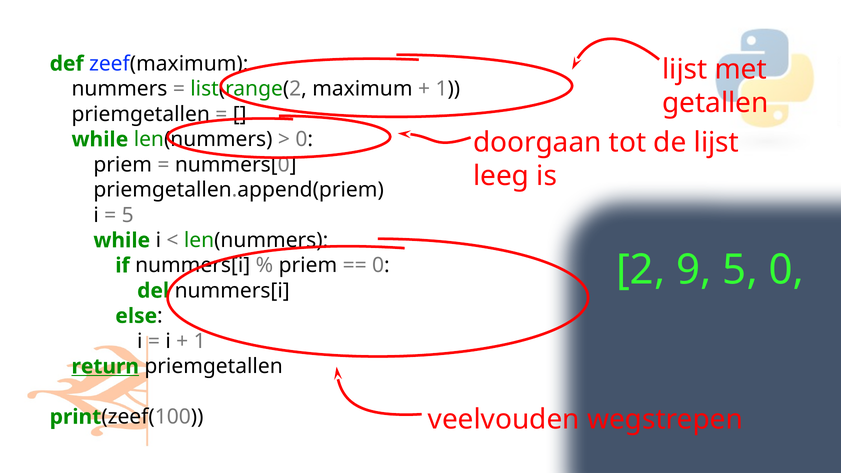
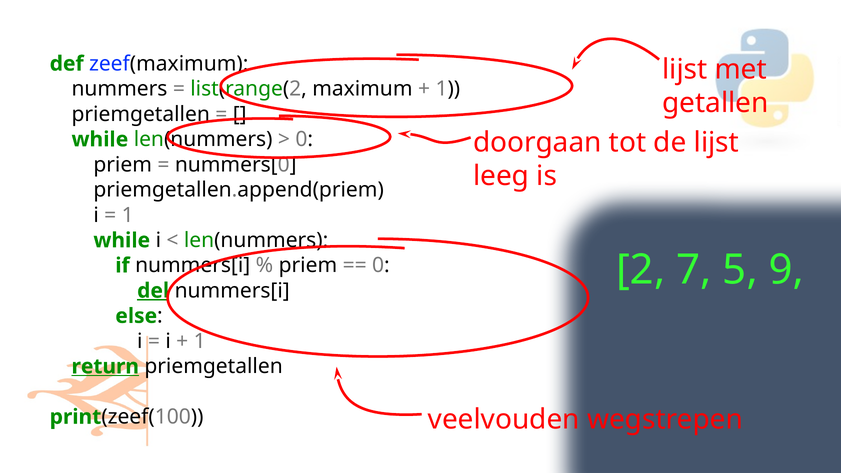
5 at (128, 215): 5 -> 1
9: 9 -> 7
5 0: 0 -> 9
del underline: none -> present
